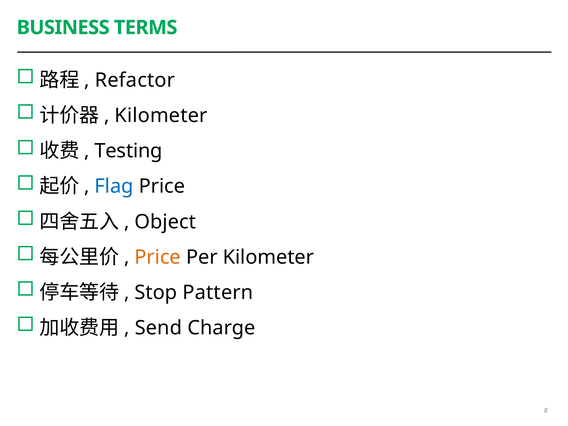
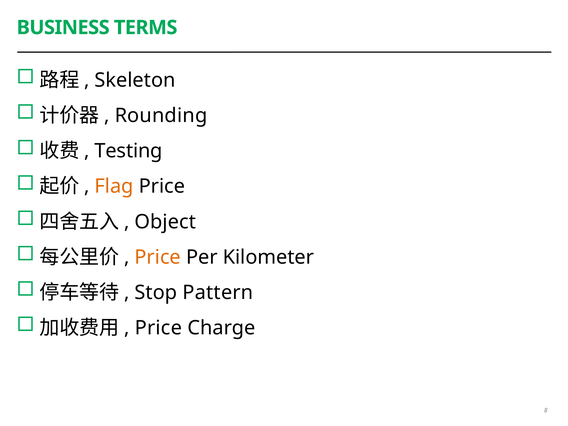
Refactor: Refactor -> Skeleton
Kilometer at (161, 116): Kilometer -> Rounding
Flag colour: blue -> orange
Send at (158, 328): Send -> Price
